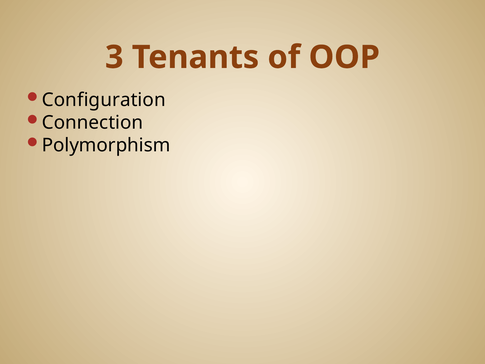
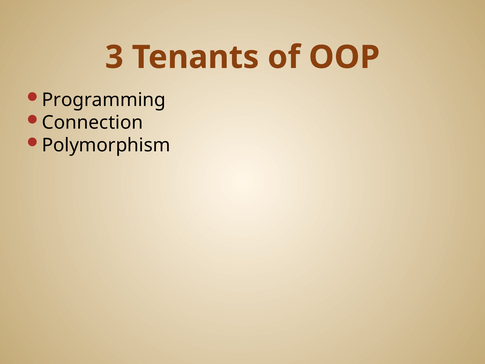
Configuration: Configuration -> Programming
